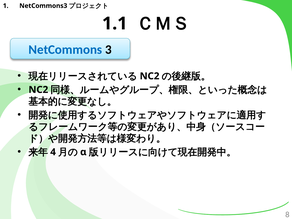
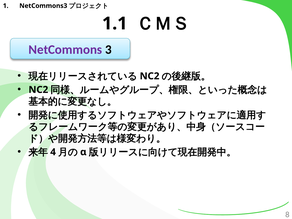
NetCommons colour: blue -> purple
